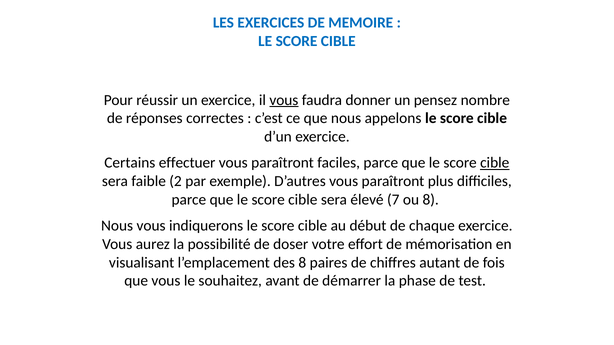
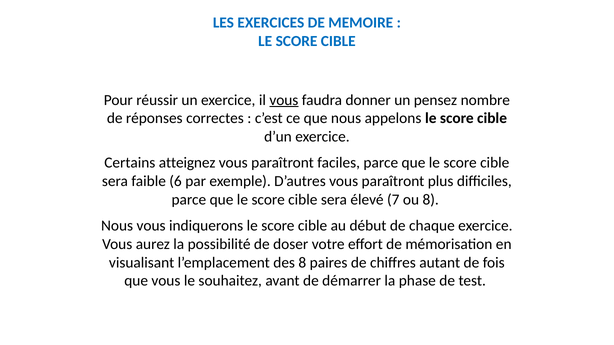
effectuer: effectuer -> atteignez
cible at (495, 163) underline: present -> none
2: 2 -> 6
